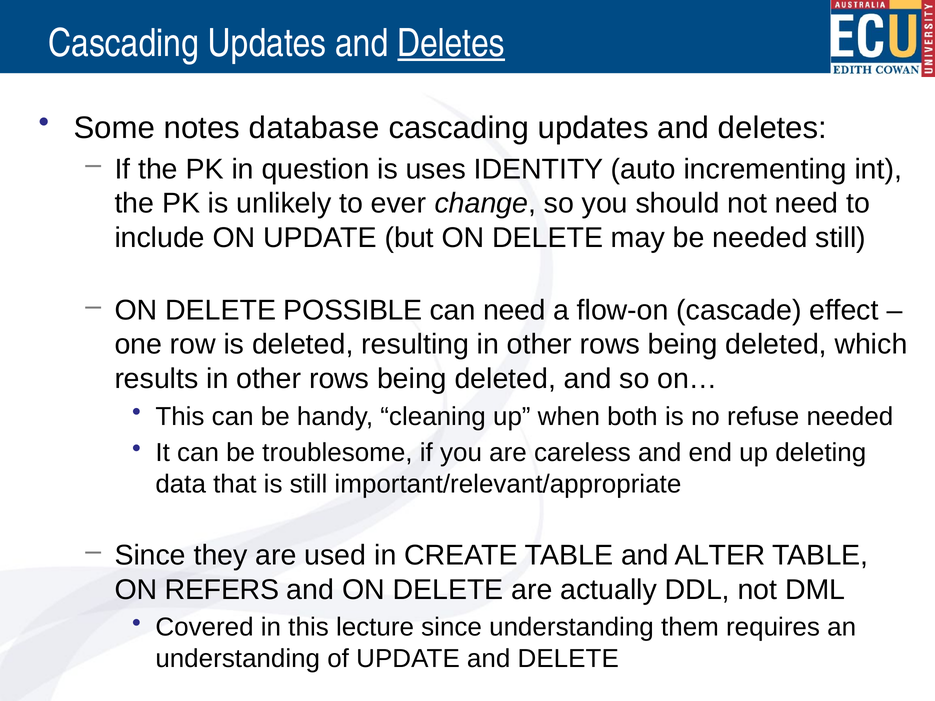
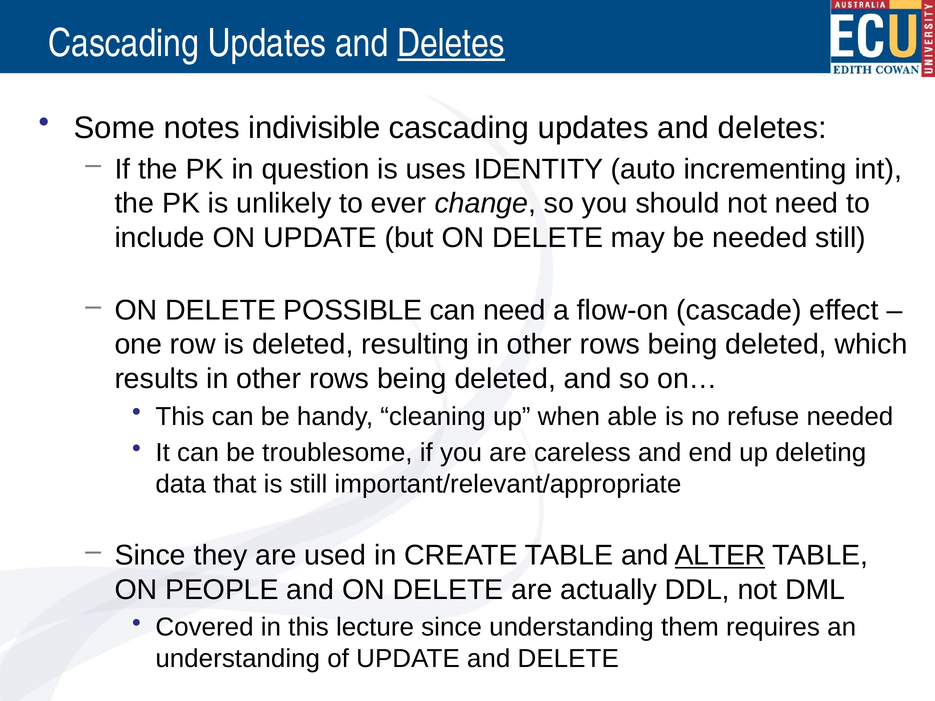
database: database -> indivisible
both: both -> able
ALTER underline: none -> present
REFERS: REFERS -> PEOPLE
